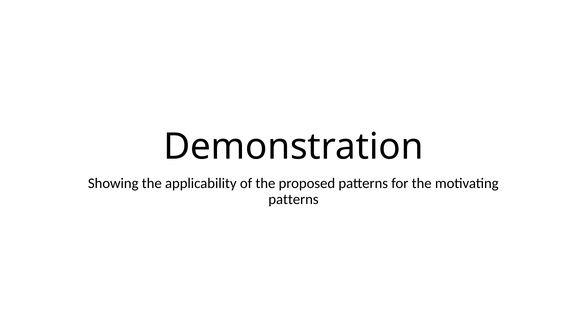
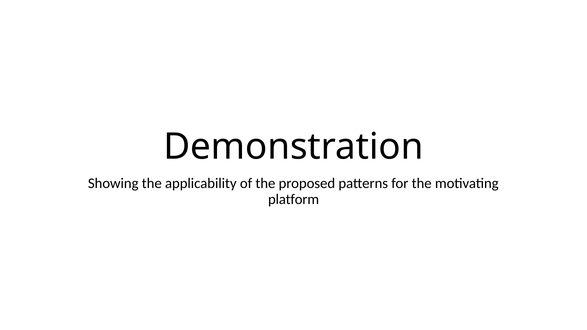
patterns at (294, 199): patterns -> platform
